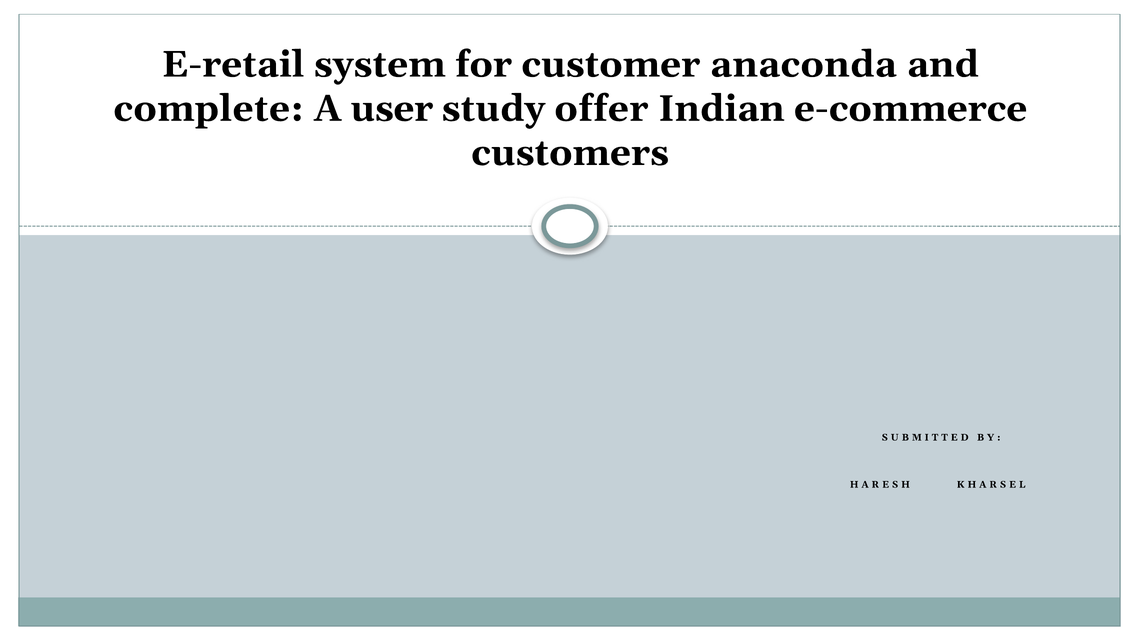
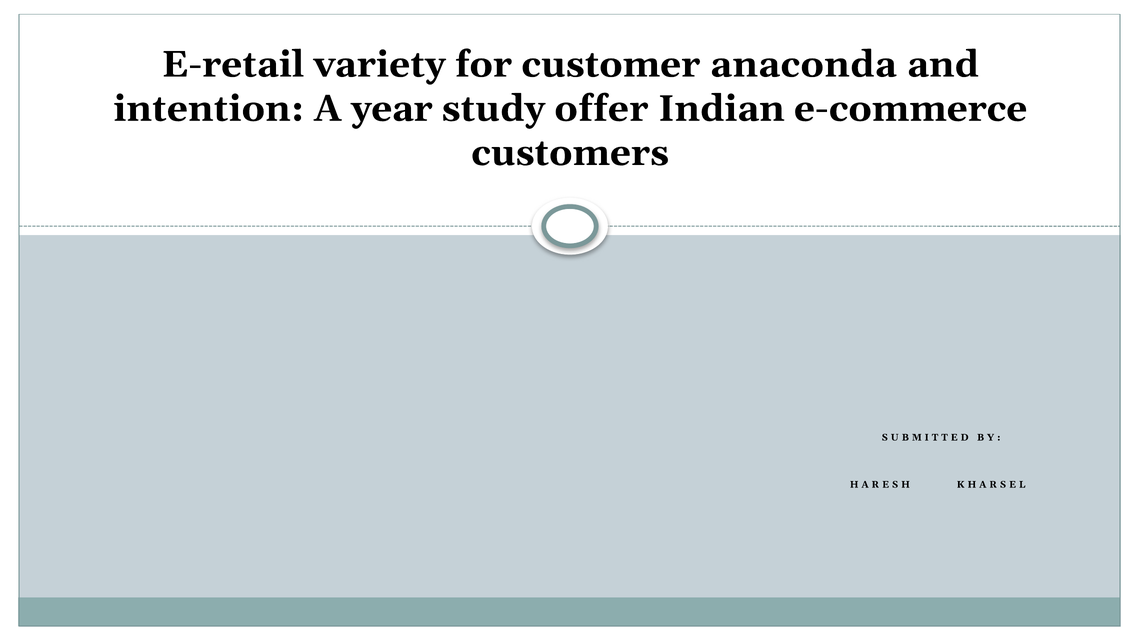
system: system -> variety
complete: complete -> intention
user: user -> year
